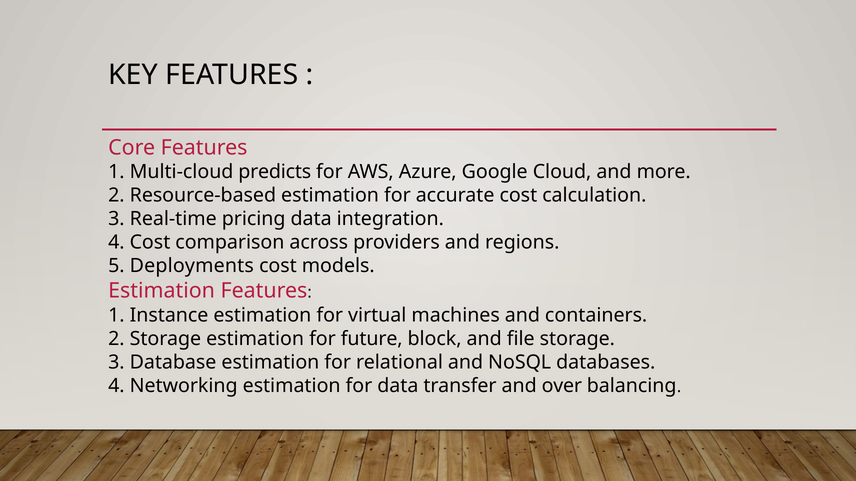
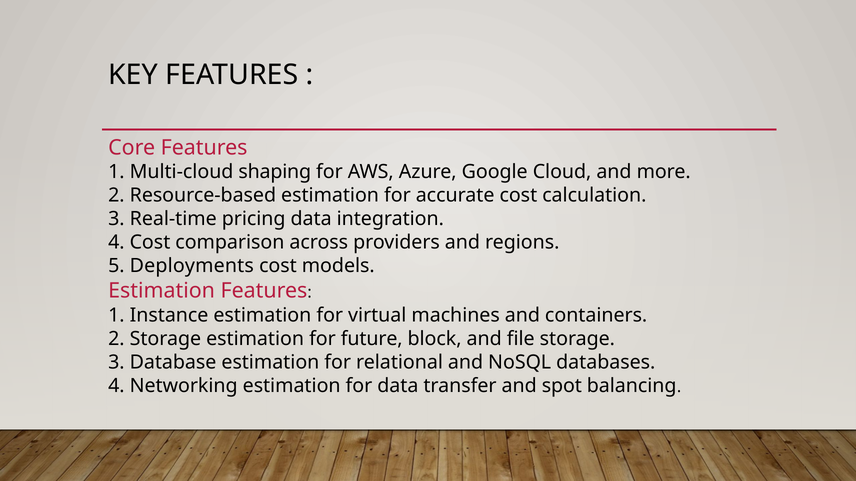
predicts: predicts -> shaping
over: over -> spot
